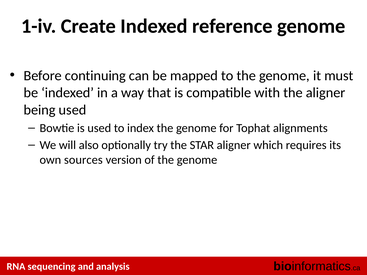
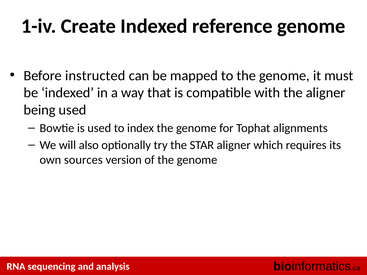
continuing: continuing -> instructed
